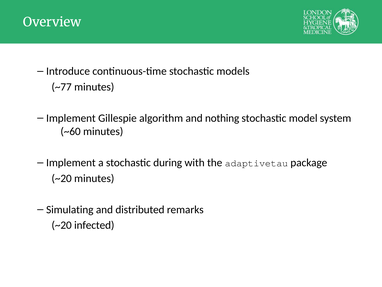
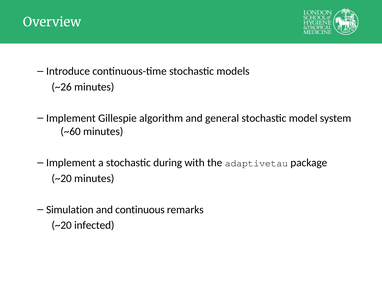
~77: ~77 -> ~26
nothing: nothing -> general
Simulating: Simulating -> Simulation
distributed: distributed -> continuous
